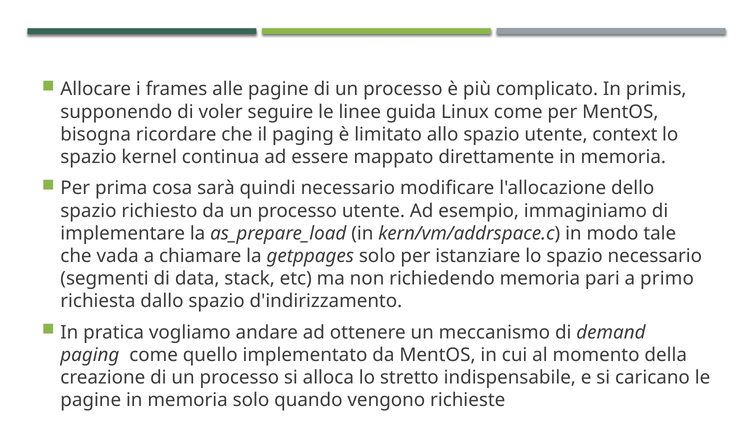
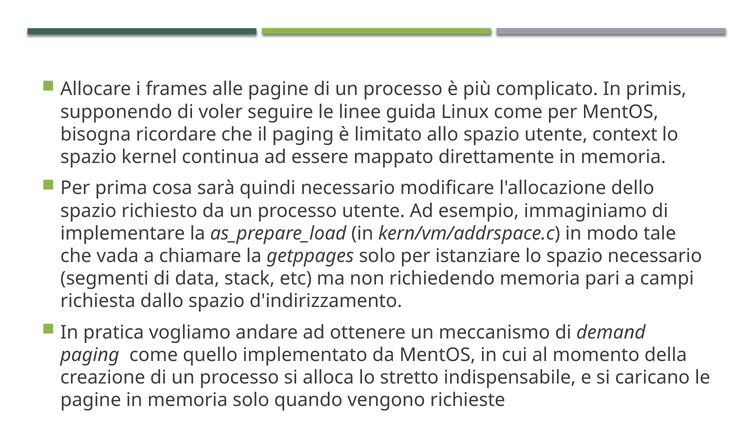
primo: primo -> campi
